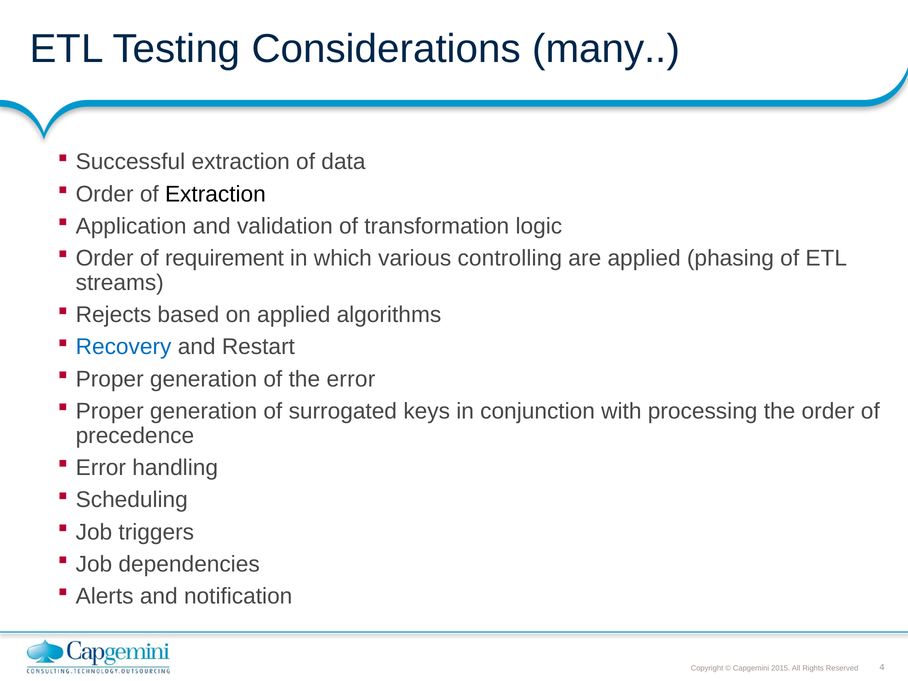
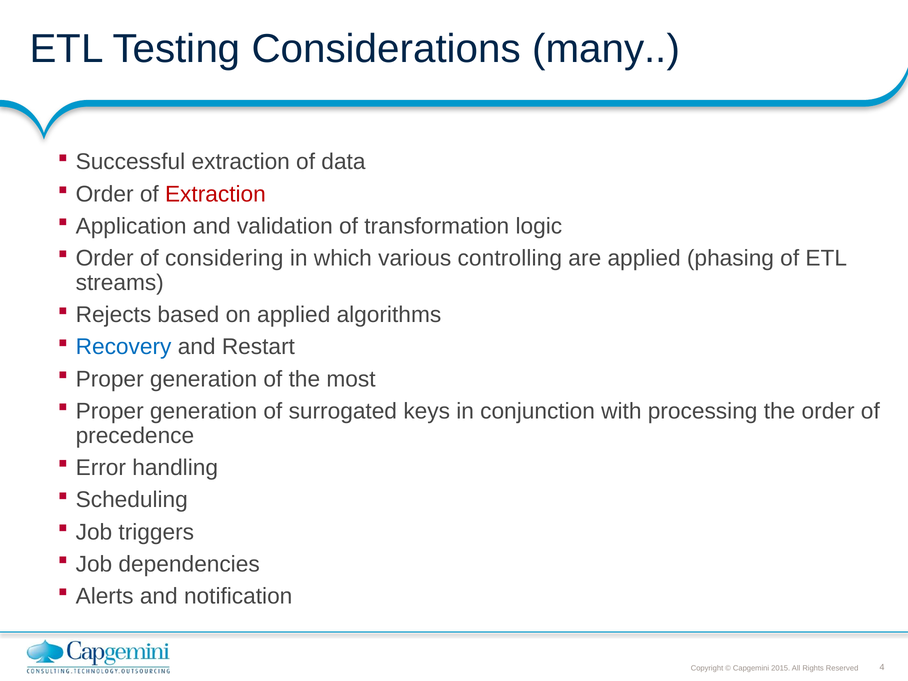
Extraction at (215, 194) colour: black -> red
requirement: requirement -> considering
the error: error -> most
